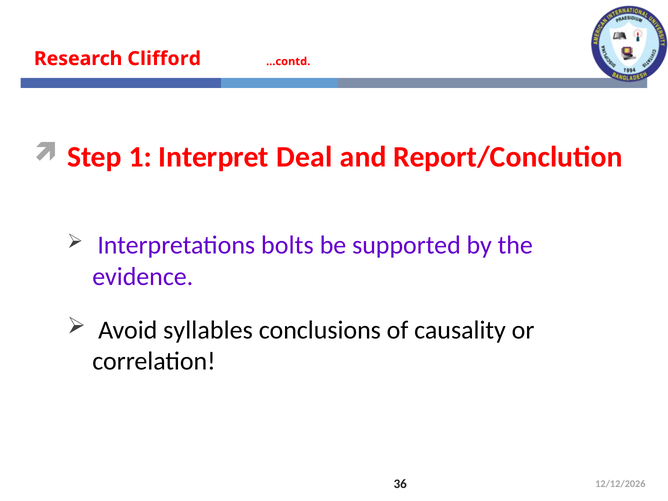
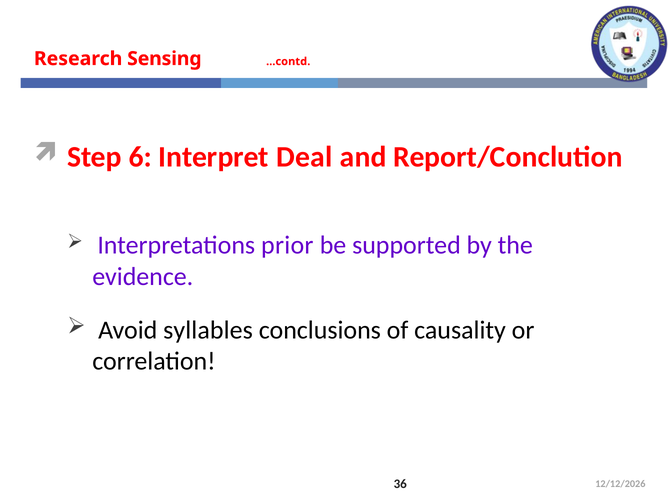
Clifford: Clifford -> Sensing
1: 1 -> 6
bolts: bolts -> prior
